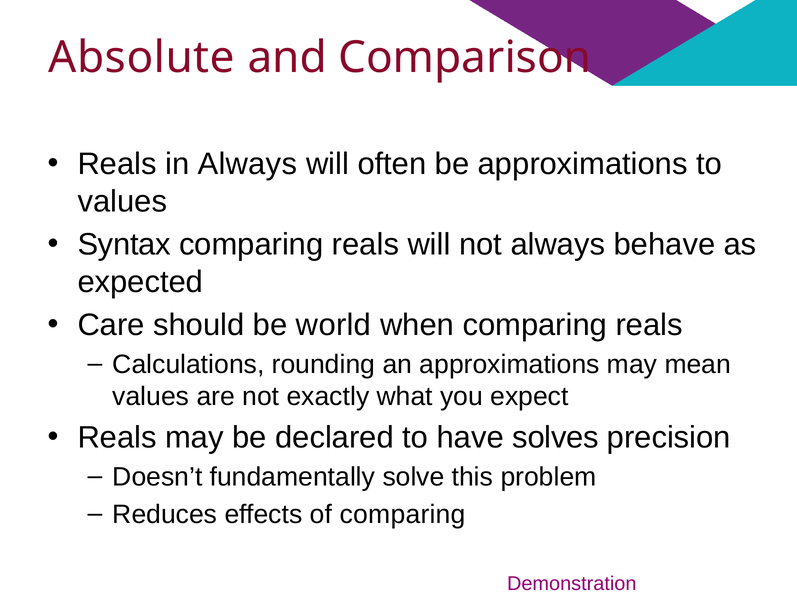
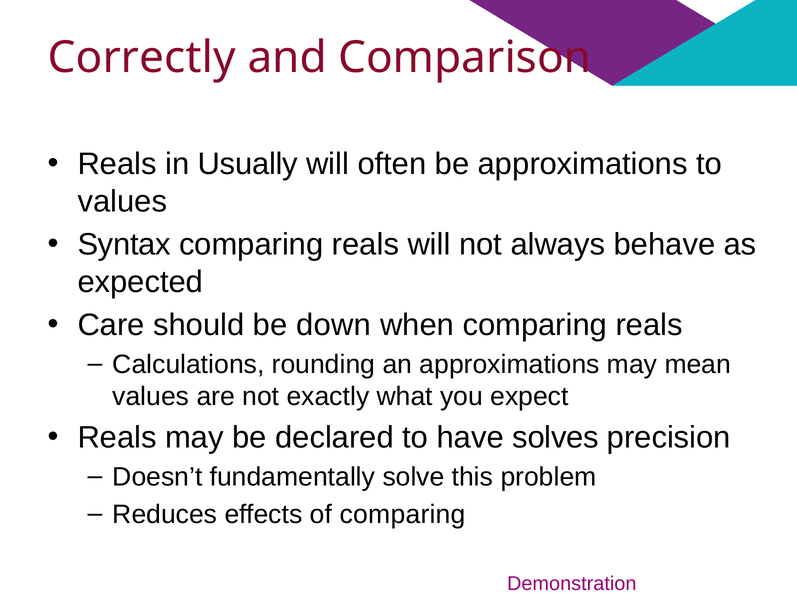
Absolute: Absolute -> Correctly
in Always: Always -> Usually
world: world -> down
